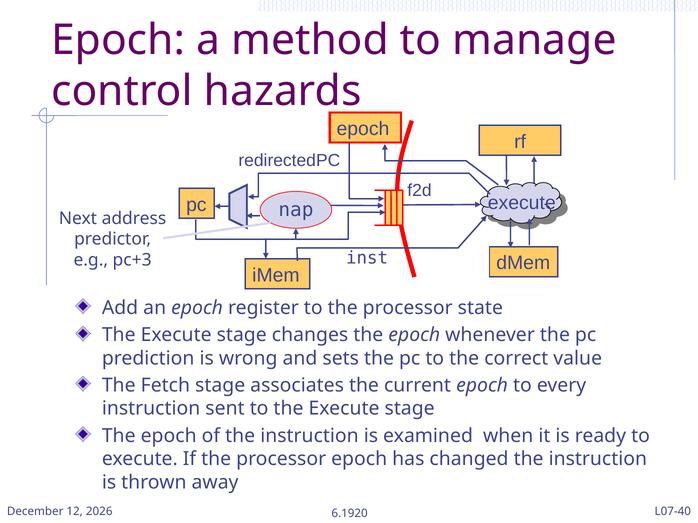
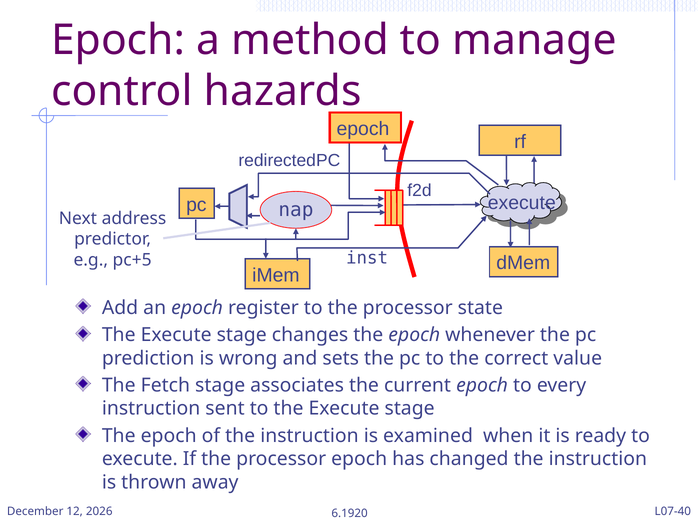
pc+3: pc+3 -> pc+5
